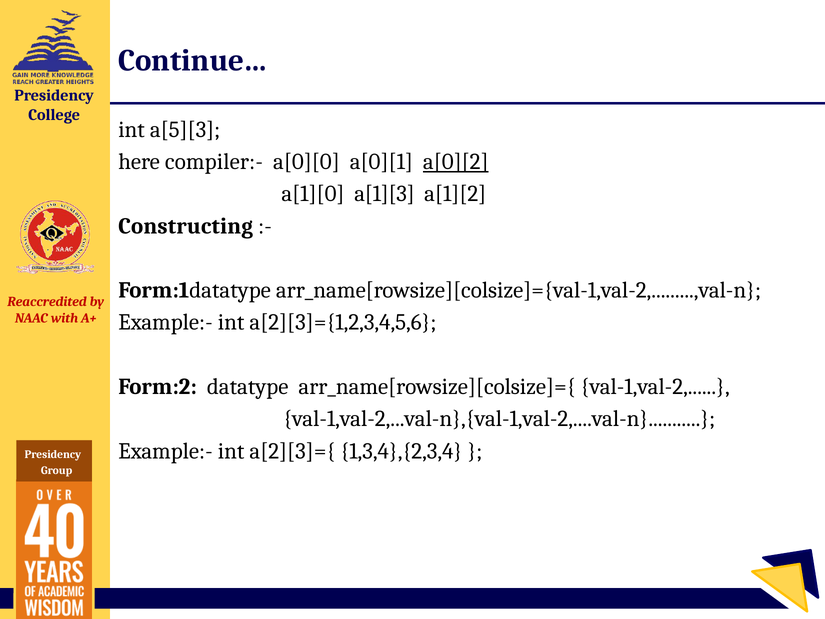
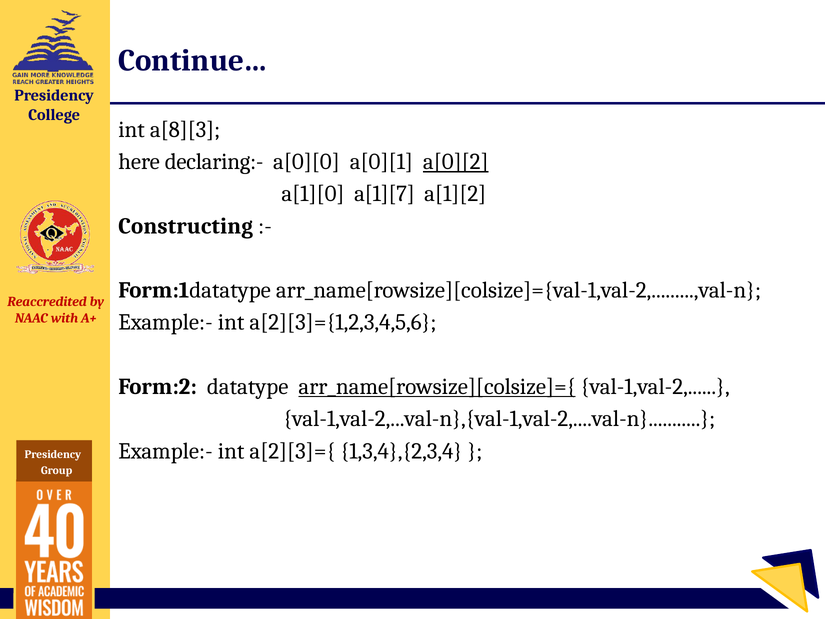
a[5][3: a[5][3 -> a[8][3
compiler:-: compiler:- -> declaring:-
a[1][3: a[1][3 -> a[1][7
arr_name[rowsize][colsize]={ underline: none -> present
